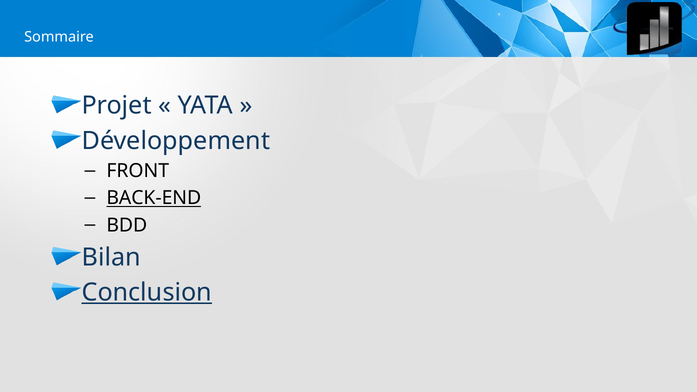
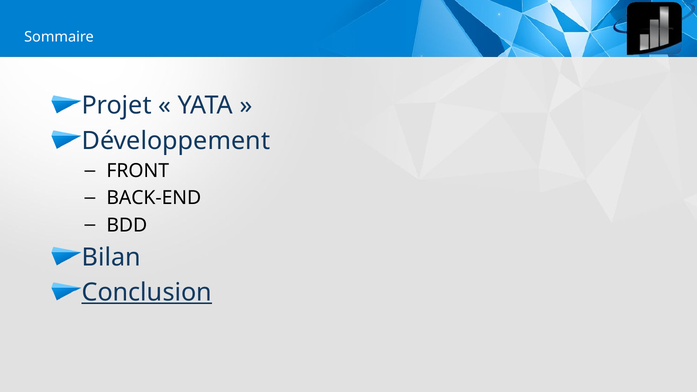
BACK-END underline: present -> none
